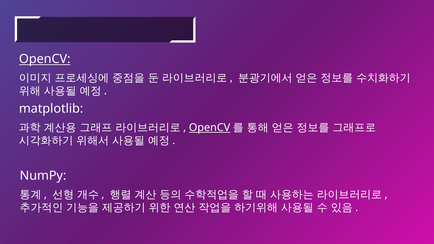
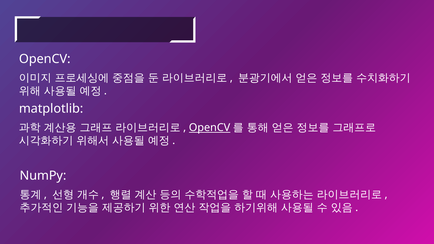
OpenCV at (45, 59) underline: present -> none
